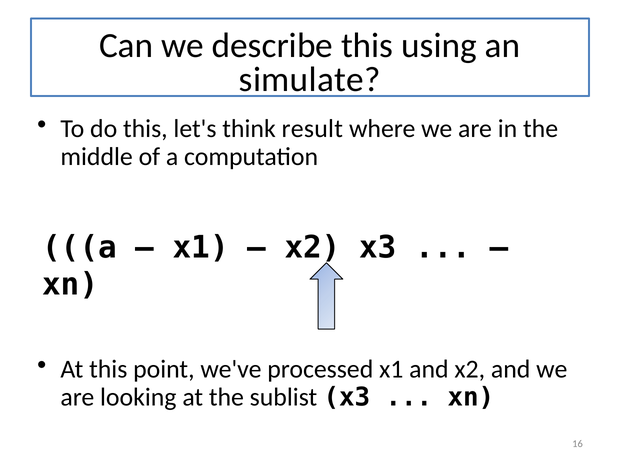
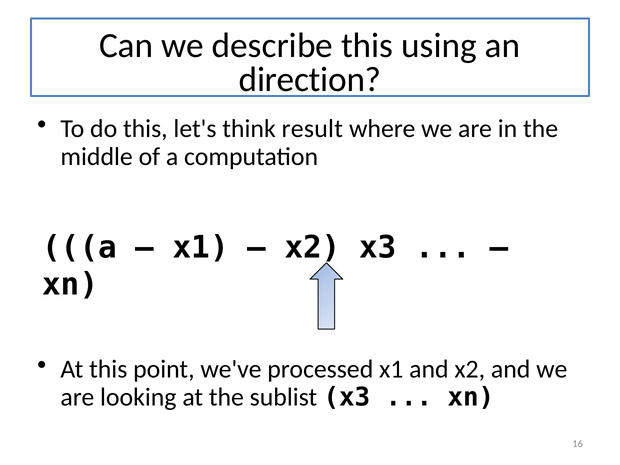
simulate: simulate -> direction
